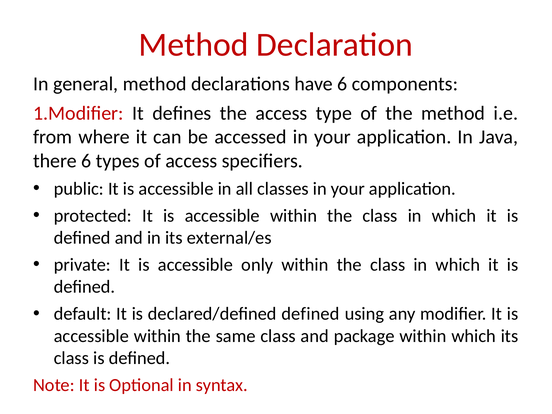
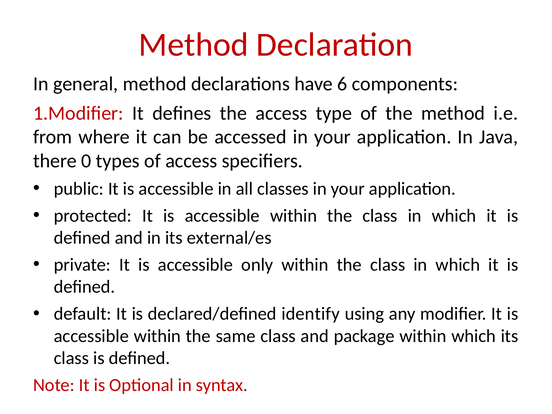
there 6: 6 -> 0
declared/defined defined: defined -> identify
